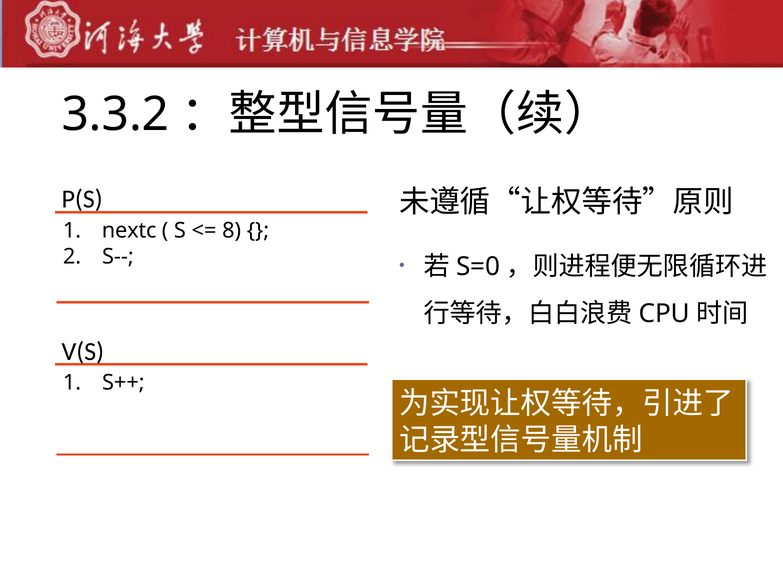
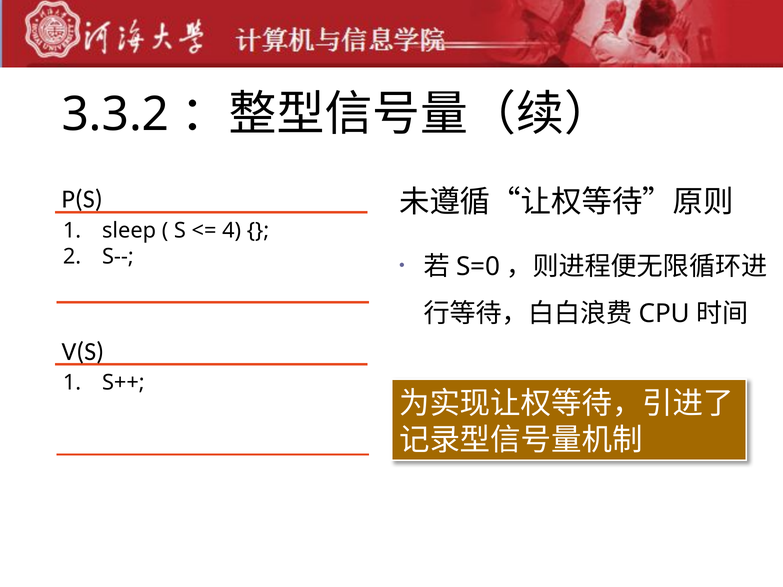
nextc: nextc -> sleep
8: 8 -> 4
